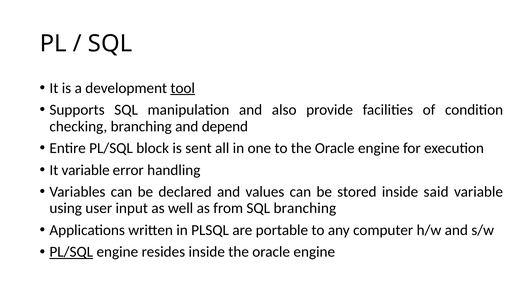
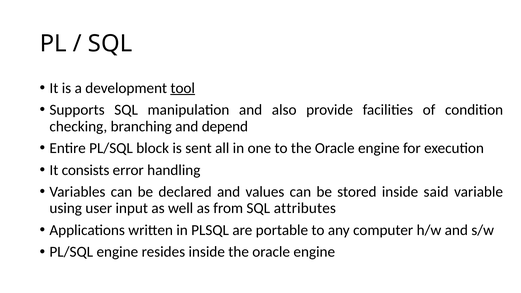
It variable: variable -> consists
SQL branching: branching -> attributes
PL/SQL at (71, 252) underline: present -> none
